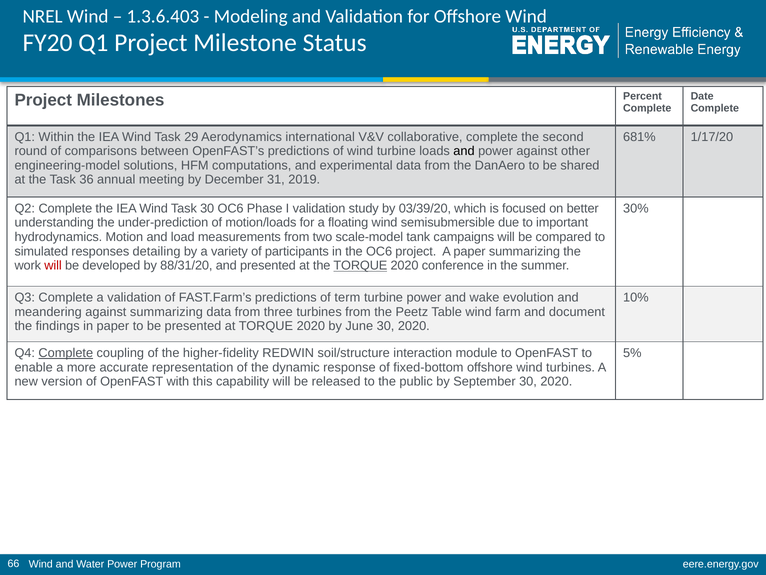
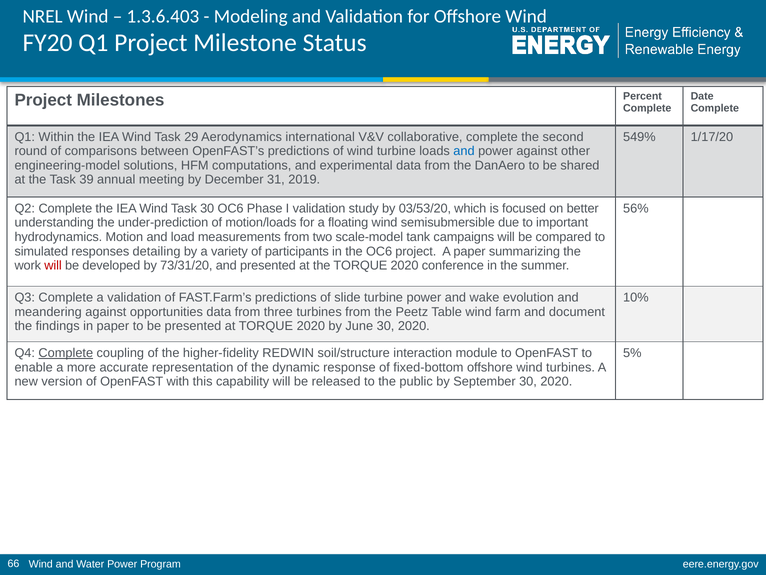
681%: 681% -> 549%
and at (464, 151) colour: black -> blue
36: 36 -> 39
03/39/20: 03/39/20 -> 03/53/20
30%: 30% -> 56%
88/31/20: 88/31/20 -> 73/31/20
TORQUE at (360, 265) underline: present -> none
term: term -> slide
against summarizing: summarizing -> opportunities
